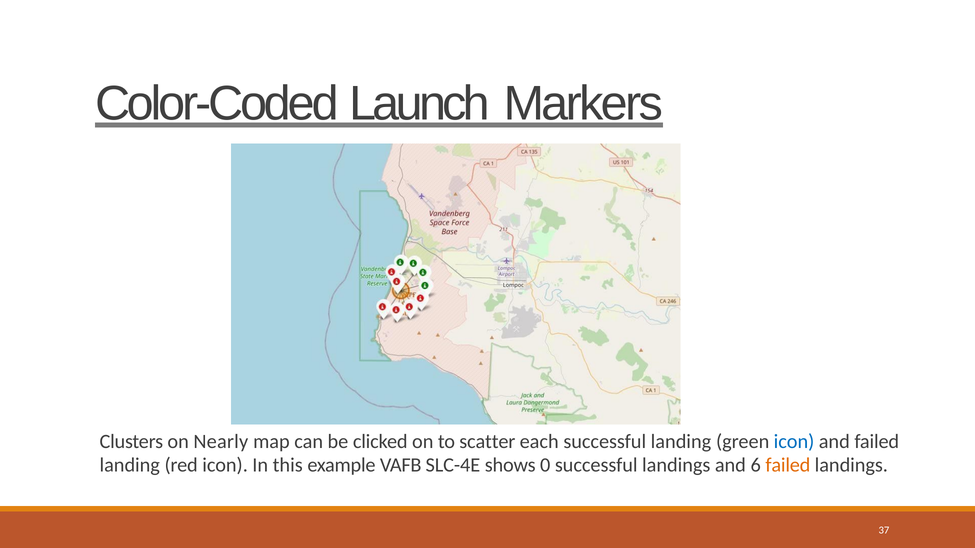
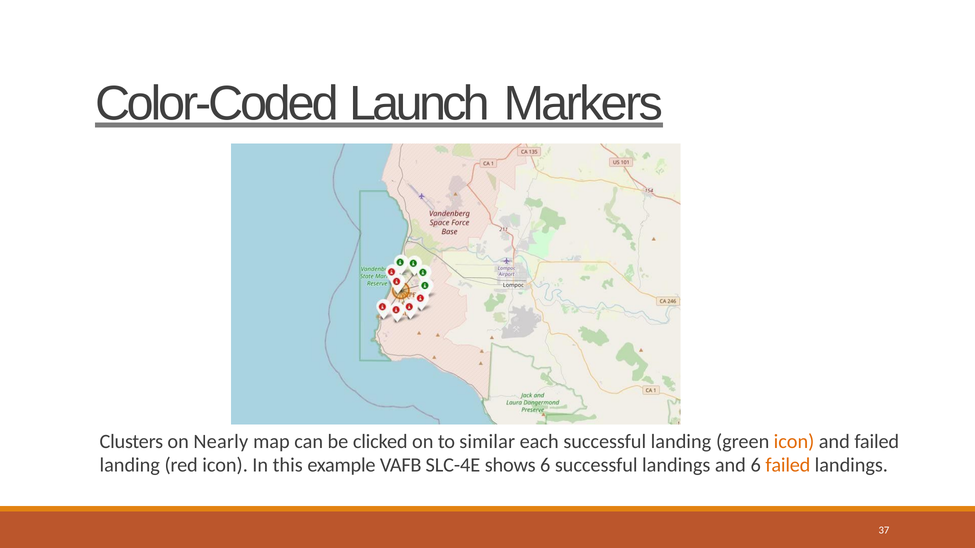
scatter: scatter -> similar
icon at (794, 442) colour: blue -> orange
shows 0: 0 -> 6
